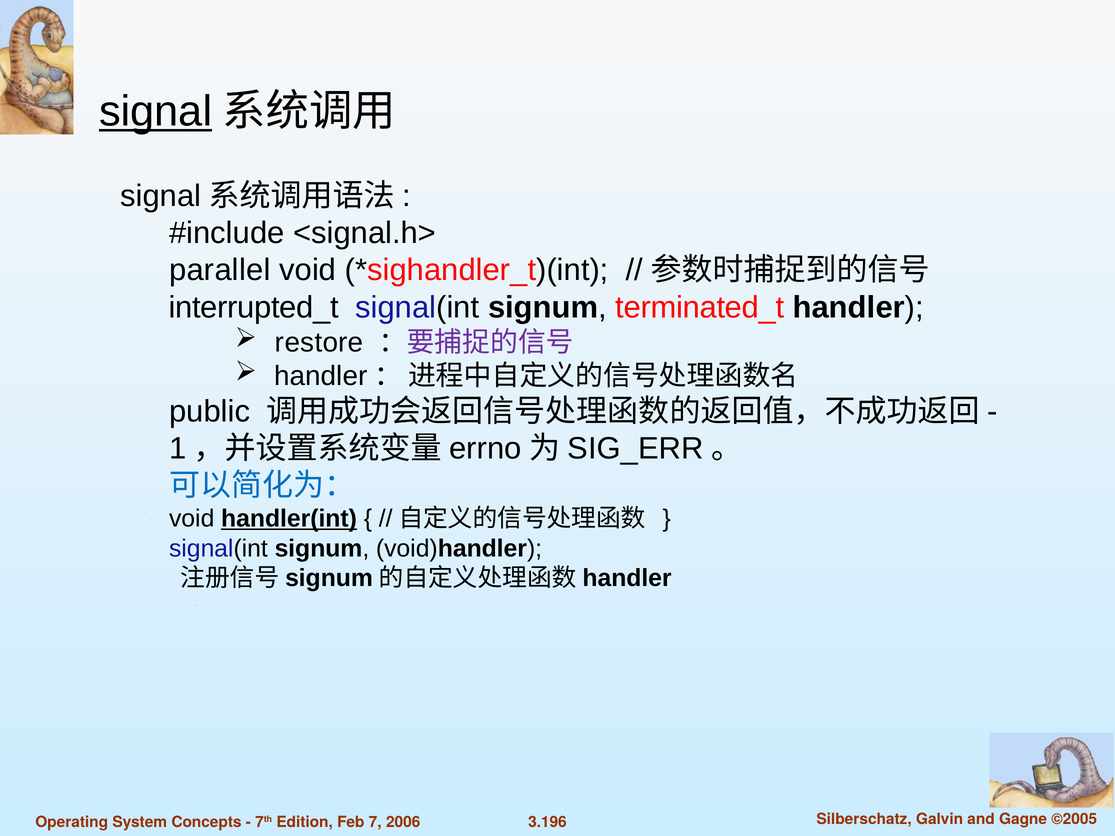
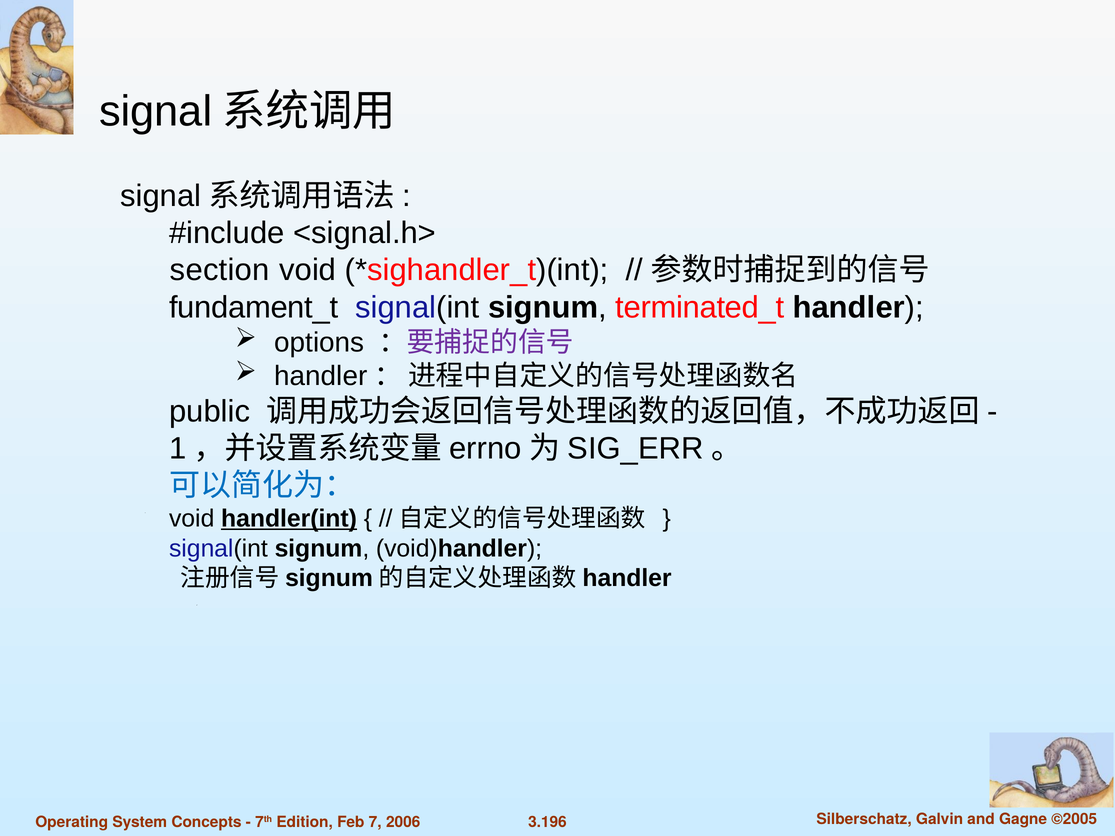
signal underline: present -> none
parallel: parallel -> section
interrupted_t: interrupted_t -> fundament_t
restore: restore -> options
